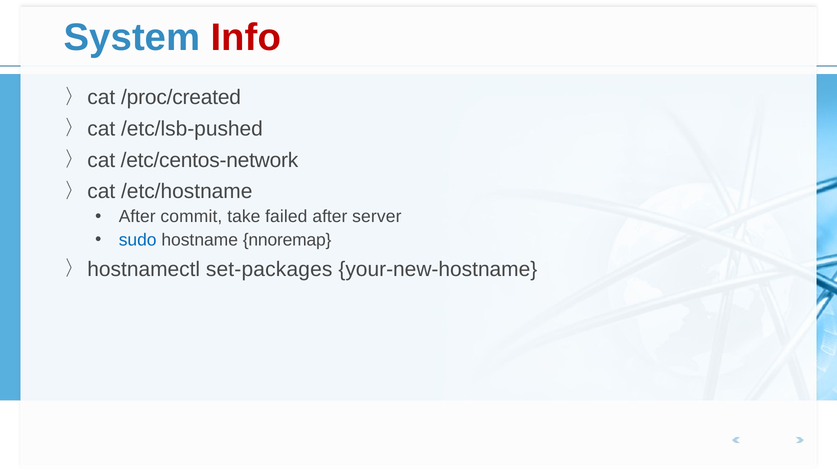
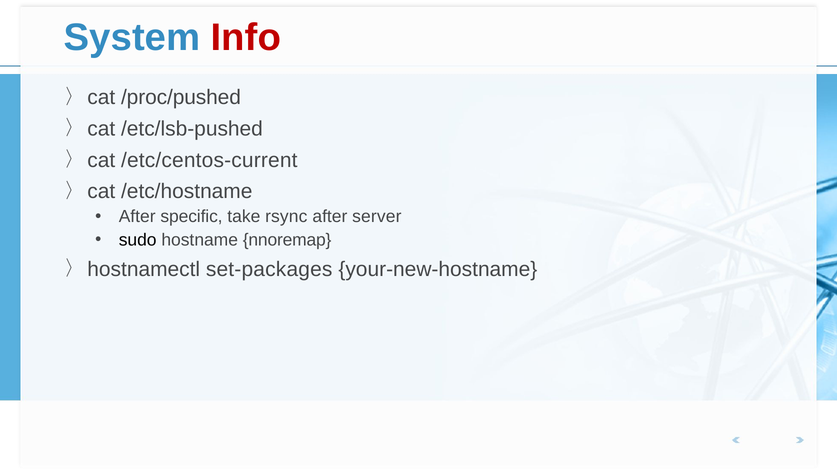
/proc/created: /proc/created -> /proc/pushed
/etc/centos-network: /etc/centos-network -> /etc/centos-current
commit: commit -> specific
failed: failed -> rsync
sudo colour: blue -> black
